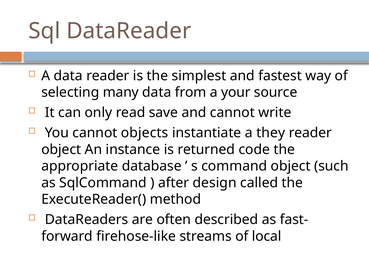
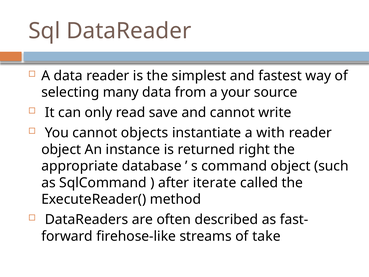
they: they -> with
code: code -> right
design: design -> iterate
local: local -> take
